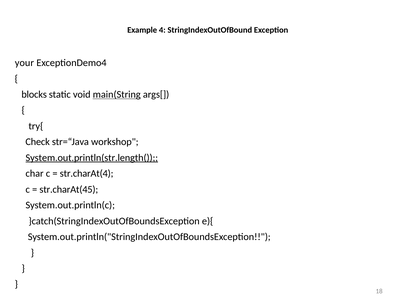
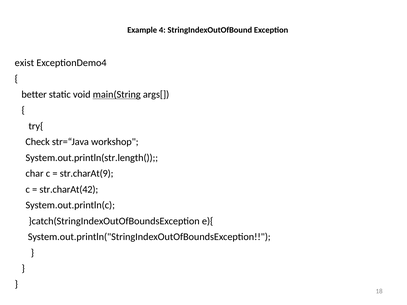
your: your -> exist
blocks: blocks -> better
System.out.println(str.length( underline: present -> none
str.charAt(4: str.charAt(4 -> str.charAt(9
str.charAt(45: str.charAt(45 -> str.charAt(42
